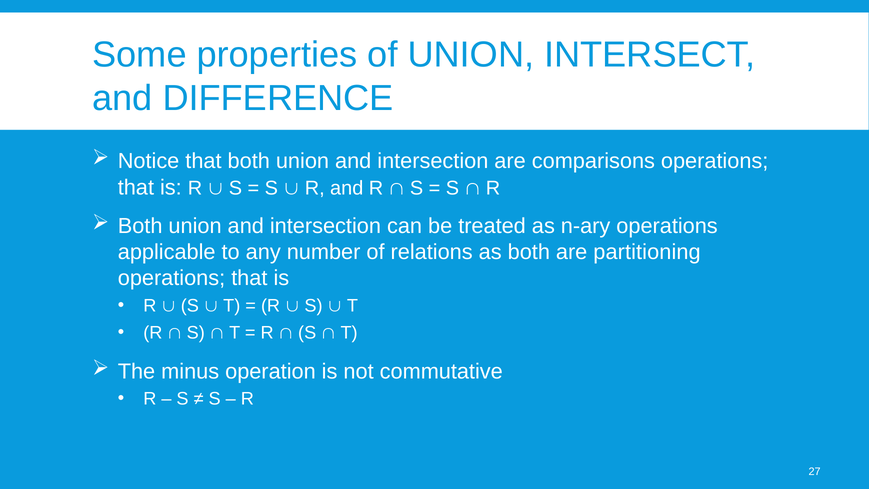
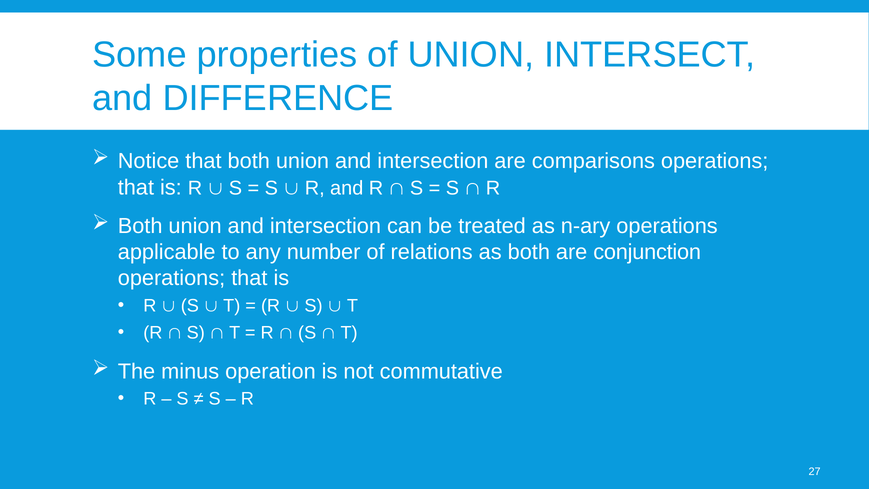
partitioning: partitioning -> conjunction
